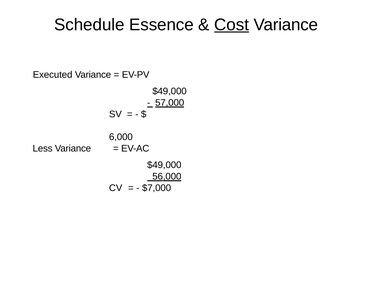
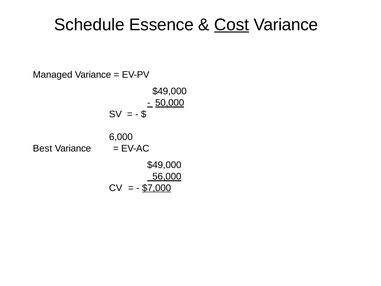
Executed: Executed -> Managed
57,000: 57,000 -> 50,000
Less: Less -> Best
$7,000 underline: none -> present
